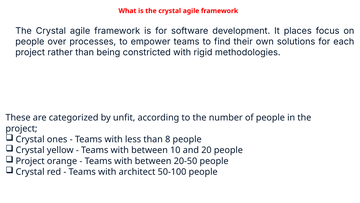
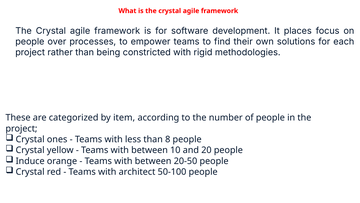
unfit: unfit -> item
Project at (30, 161): Project -> Induce
